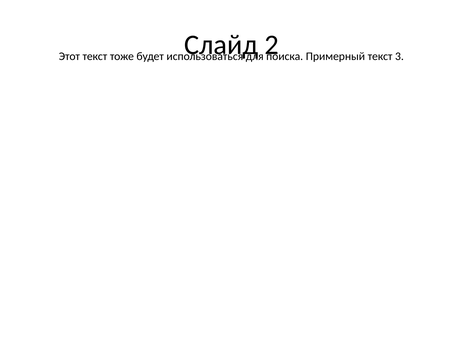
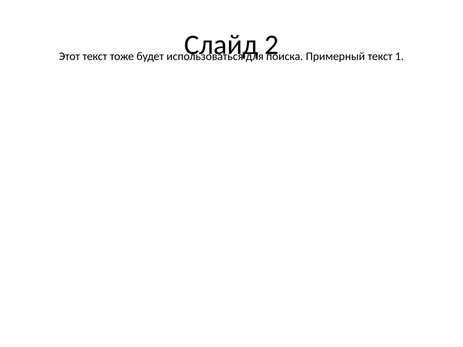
3: 3 -> 1
